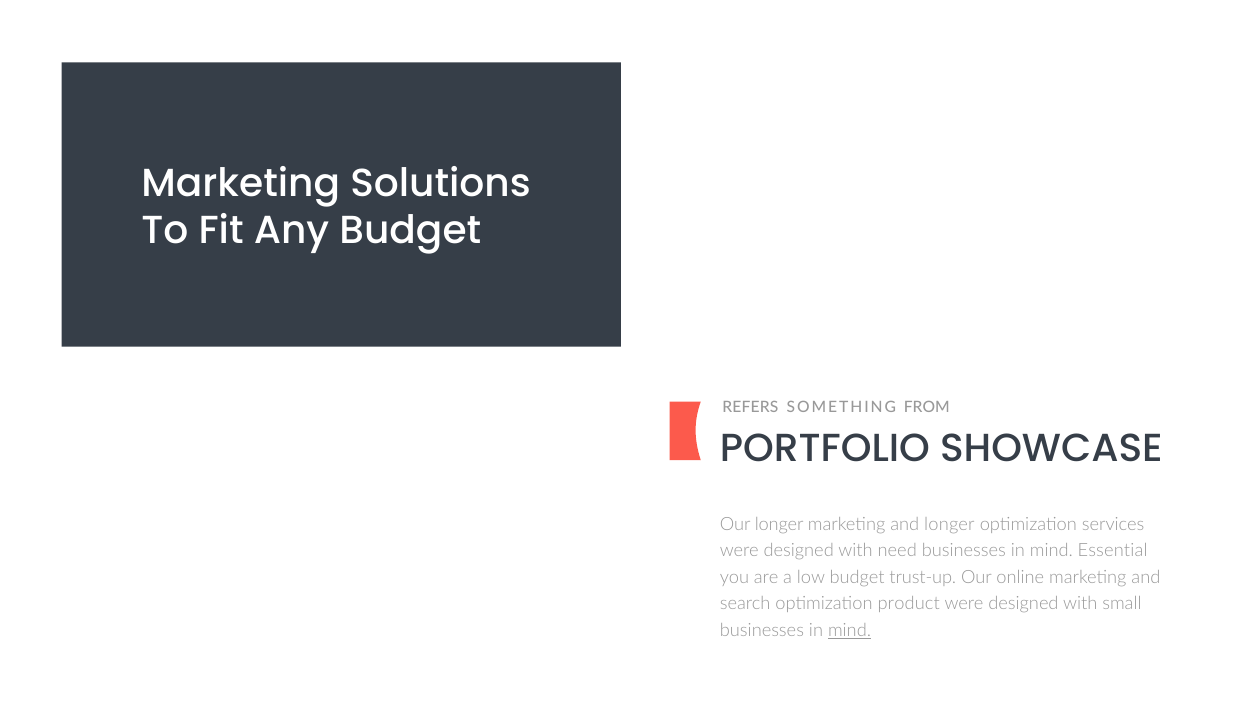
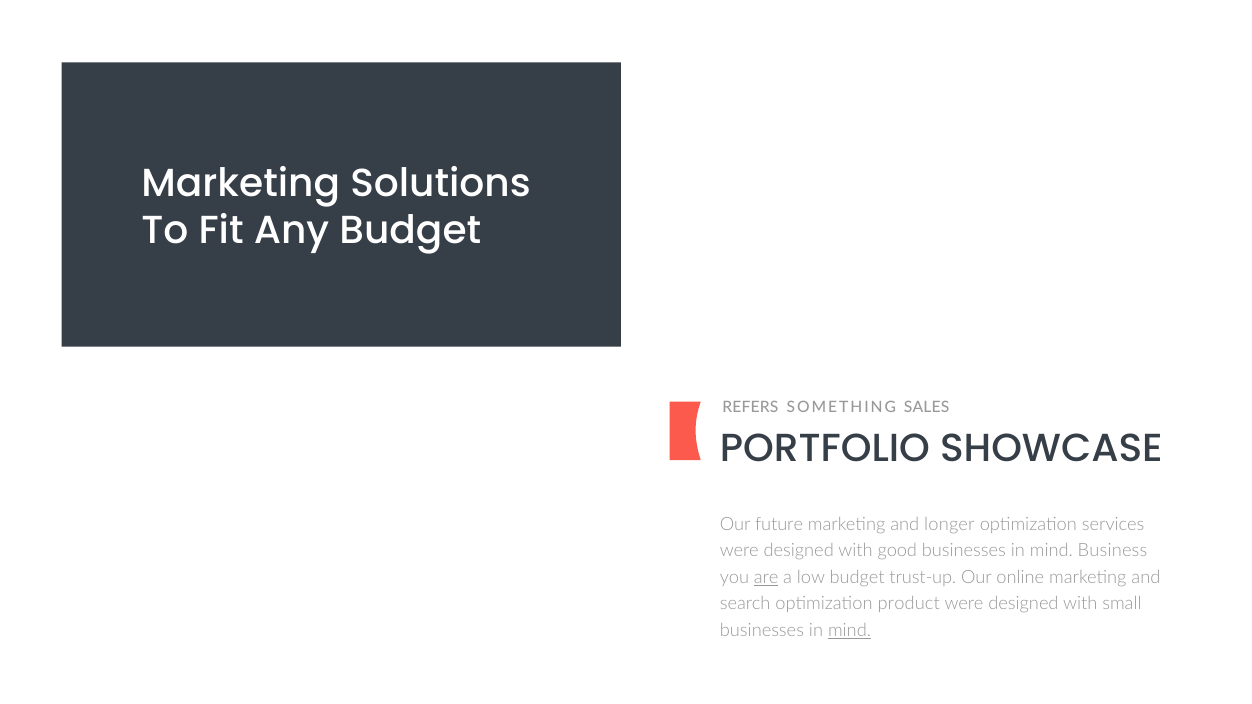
FROM: FROM -> SALES
Our longer: longer -> future
need: need -> good
Essential: Essential -> Business
are underline: none -> present
